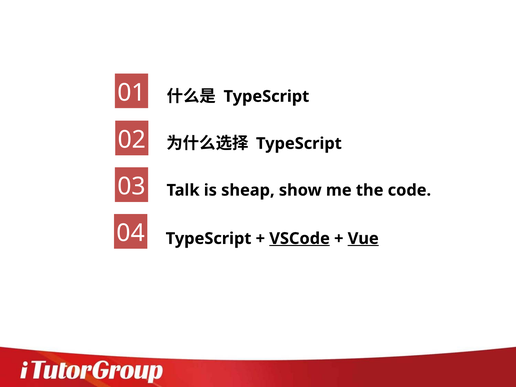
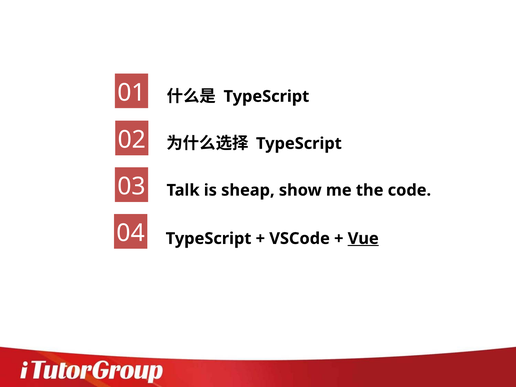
VSCode underline: present -> none
